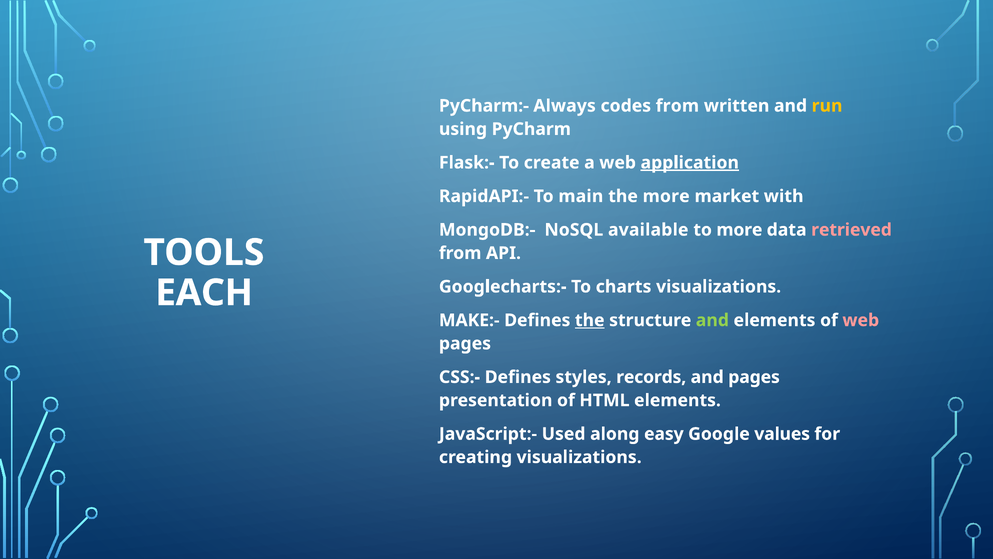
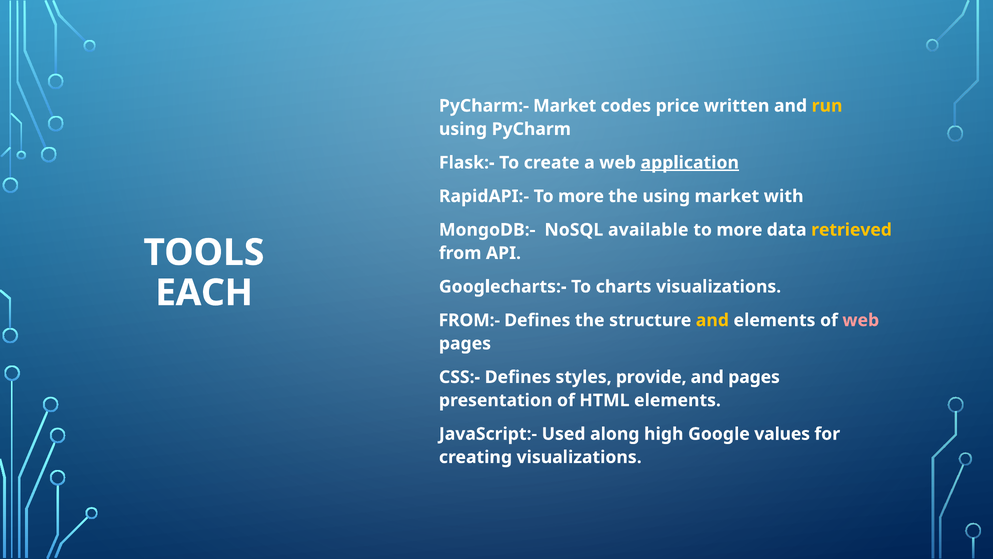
PyCharm:- Always: Always -> Market
codes from: from -> price
RapidAPI:- To main: main -> more
the more: more -> using
retrieved colour: pink -> yellow
MAKE:-: MAKE:- -> FROM:-
the at (590, 320) underline: present -> none
and at (712, 320) colour: light green -> yellow
records: records -> provide
easy: easy -> high
